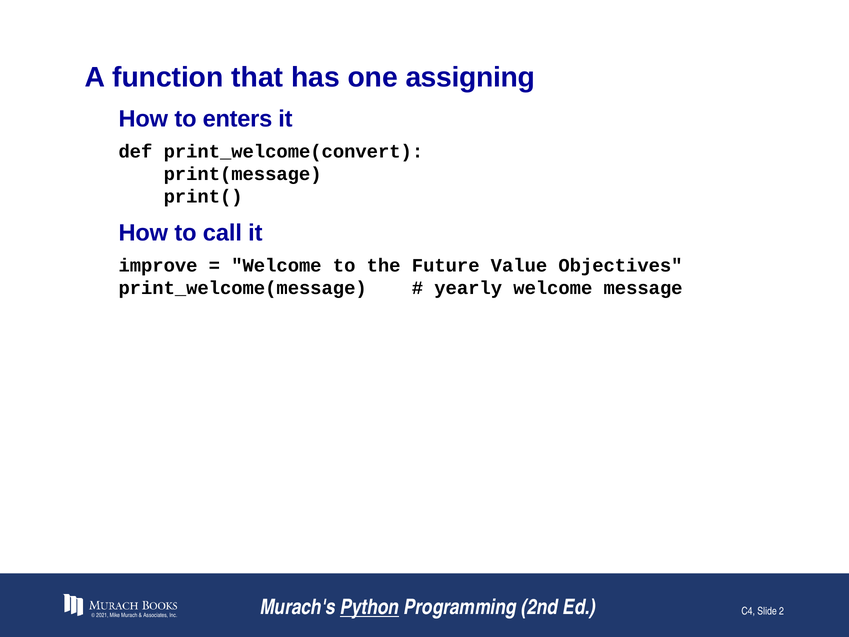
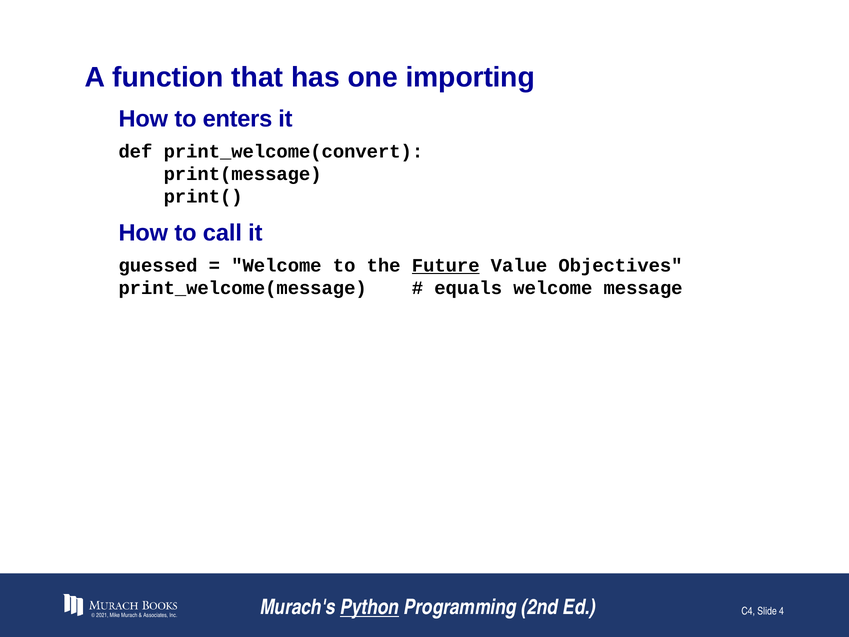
assigning: assigning -> importing
improve: improve -> guessed
Future underline: none -> present
yearly: yearly -> equals
2: 2 -> 4
